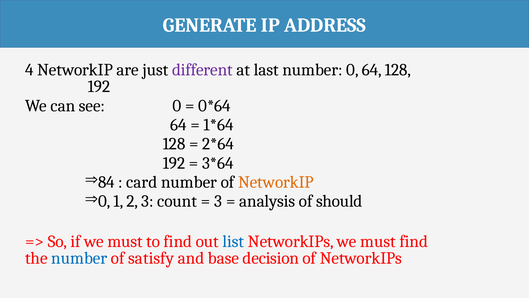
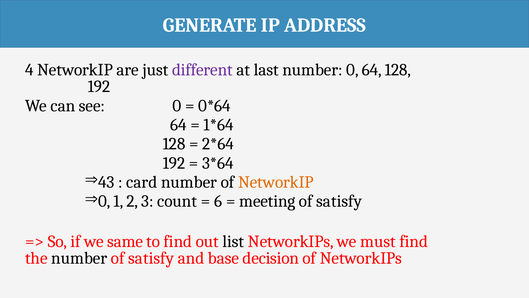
84: 84 -> 43
3 at (218, 201): 3 -> 6
analysis: analysis -> meeting
should at (339, 201): should -> satisfy
if we must: must -> same
list colour: blue -> black
number at (79, 258) colour: blue -> black
